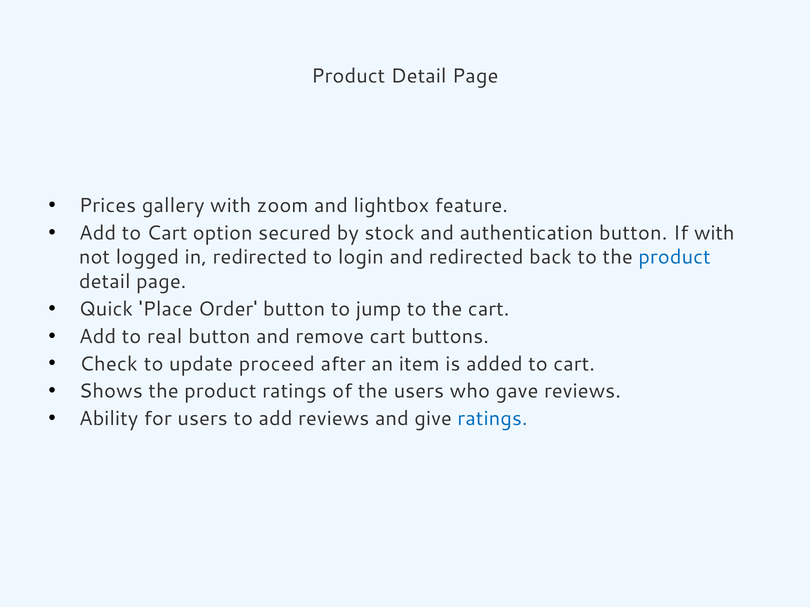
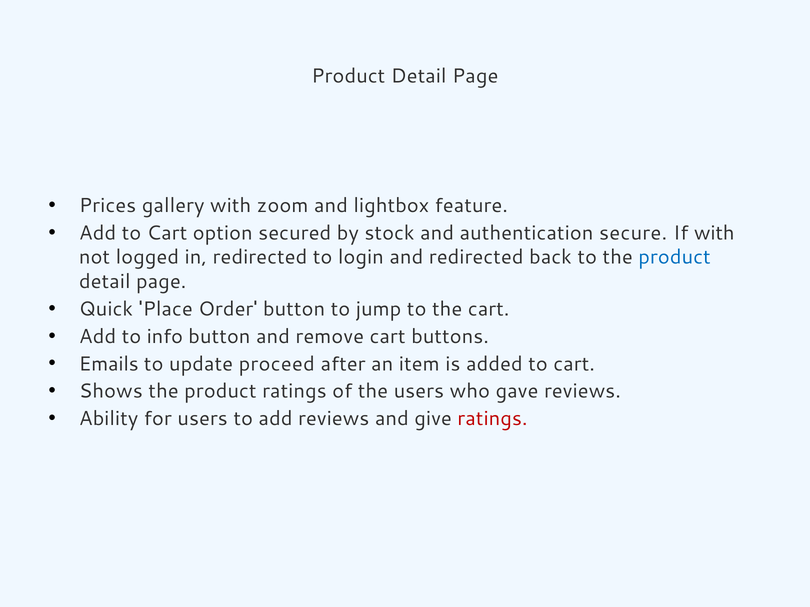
authentication button: button -> secure
real: real -> info
Check: Check -> Emails
ratings at (492, 419) colour: blue -> red
